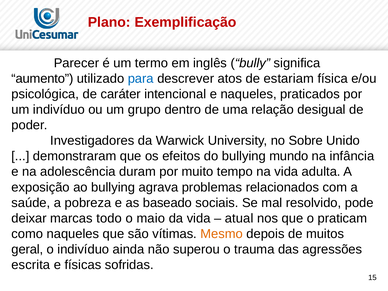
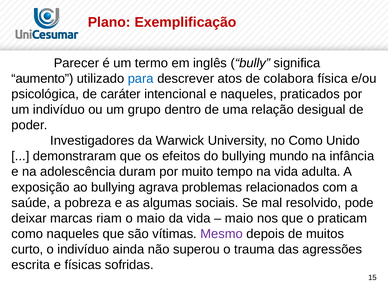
estariam: estariam -> colabora
no Sobre: Sobre -> Como
baseado: baseado -> algumas
todo: todo -> riam
atual at (239, 218): atual -> maio
Mesmo colour: orange -> purple
geral: geral -> curto
